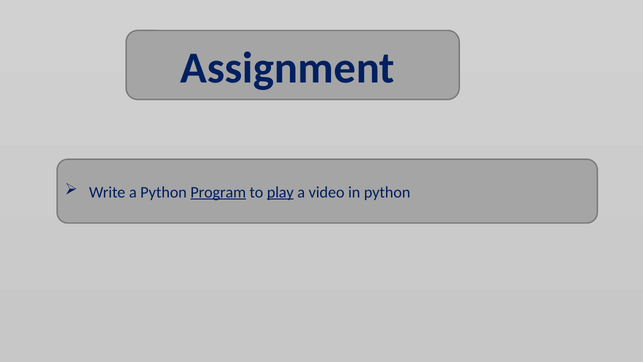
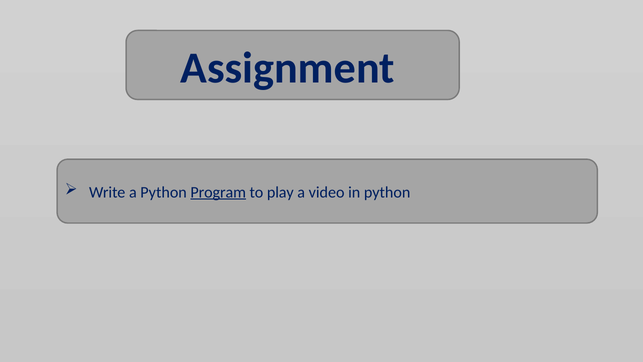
play underline: present -> none
